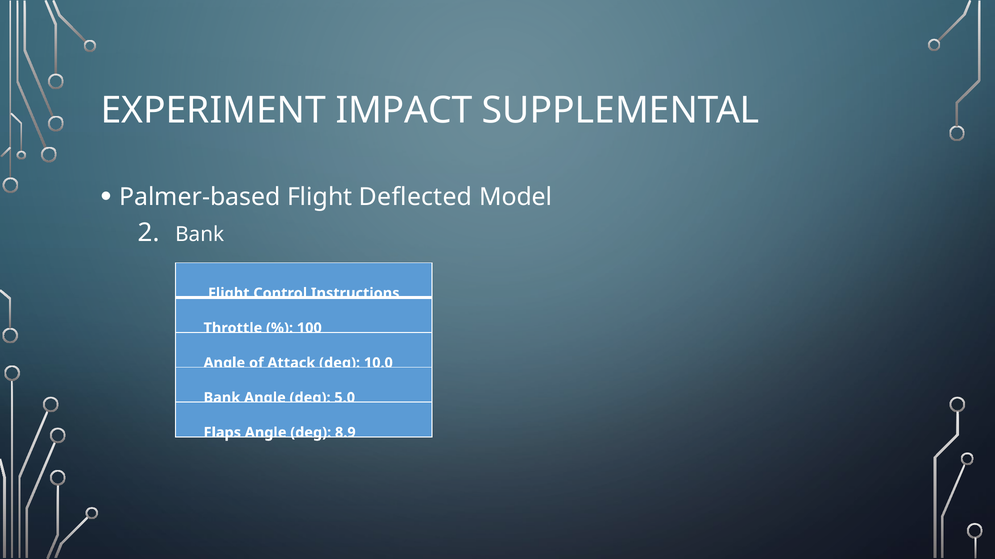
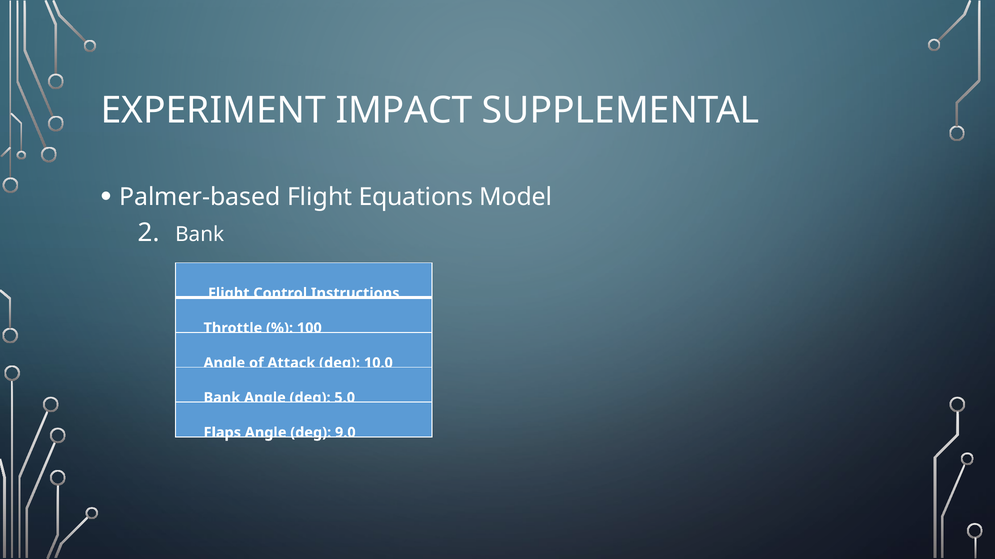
Deflected: Deflected -> Equations
8.9: 8.9 -> 9.0
